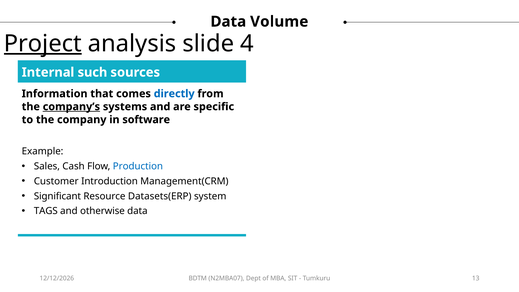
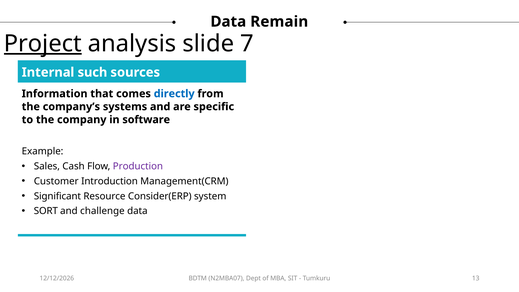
Volume: Volume -> Remain
4: 4 -> 7
company’s underline: present -> none
Production colour: blue -> purple
Datasets(ERP: Datasets(ERP -> Consider(ERP
TAGS: TAGS -> SORT
otherwise: otherwise -> challenge
